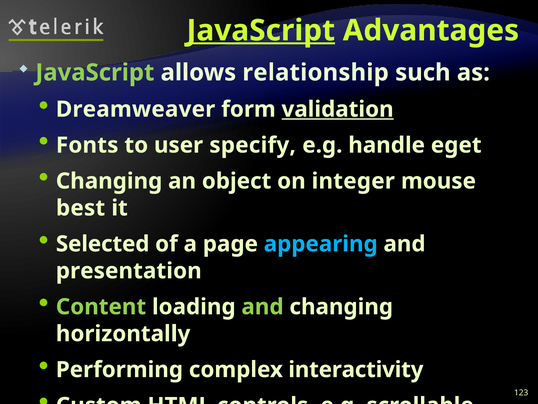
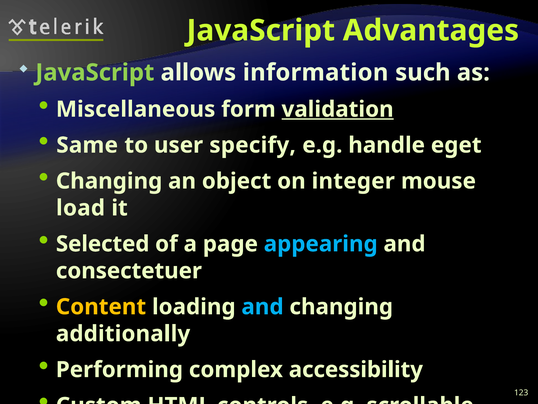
JavaScript at (261, 30) underline: present -> none
relationship: relationship -> information
Dreamweaver: Dreamweaver -> Miscellaneous
Fonts: Fonts -> Same
best: best -> load
presentation: presentation -> consectetuer
Content colour: light green -> yellow
and at (262, 306) colour: light green -> light blue
horizontally: horizontally -> additionally
interactivity: interactivity -> accessibility
